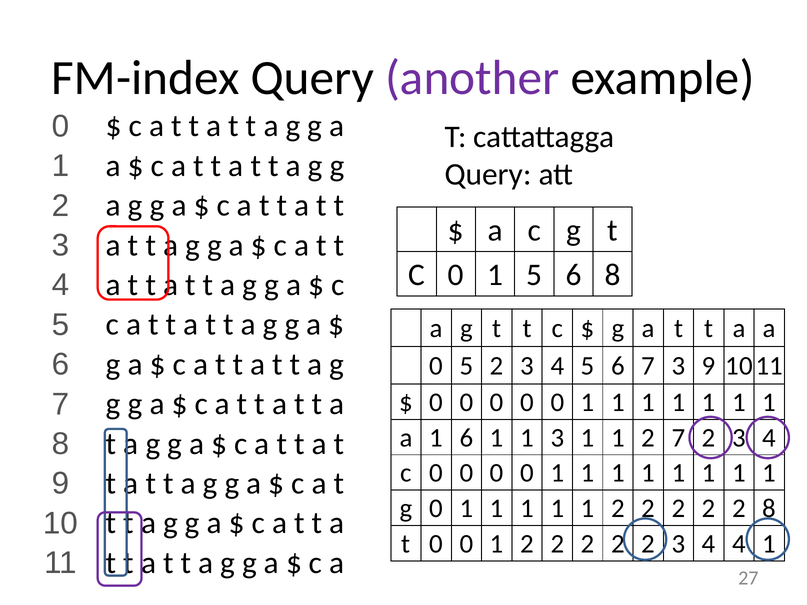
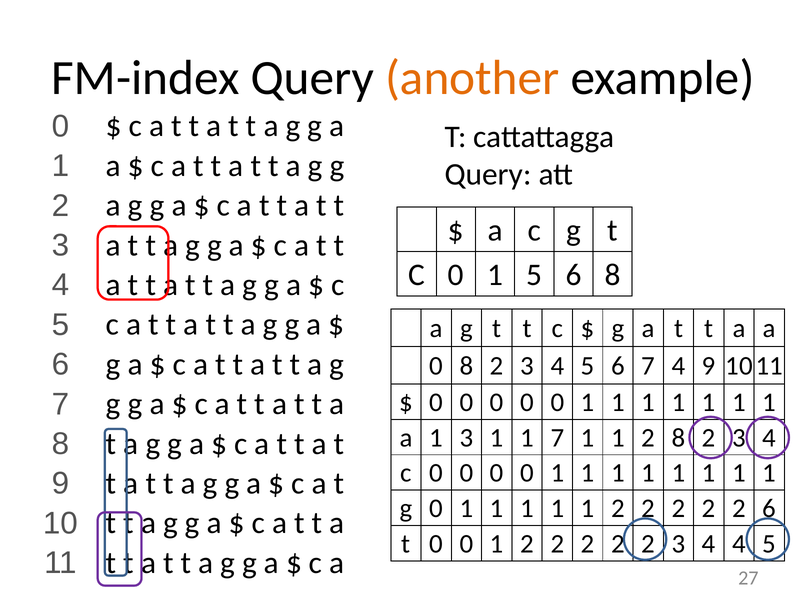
another colour: purple -> orange
0 5: 5 -> 8
7 3: 3 -> 4
1 6: 6 -> 3
1 3: 3 -> 7
2 7: 7 -> 8
2 8: 8 -> 6
4 4 1: 1 -> 5
